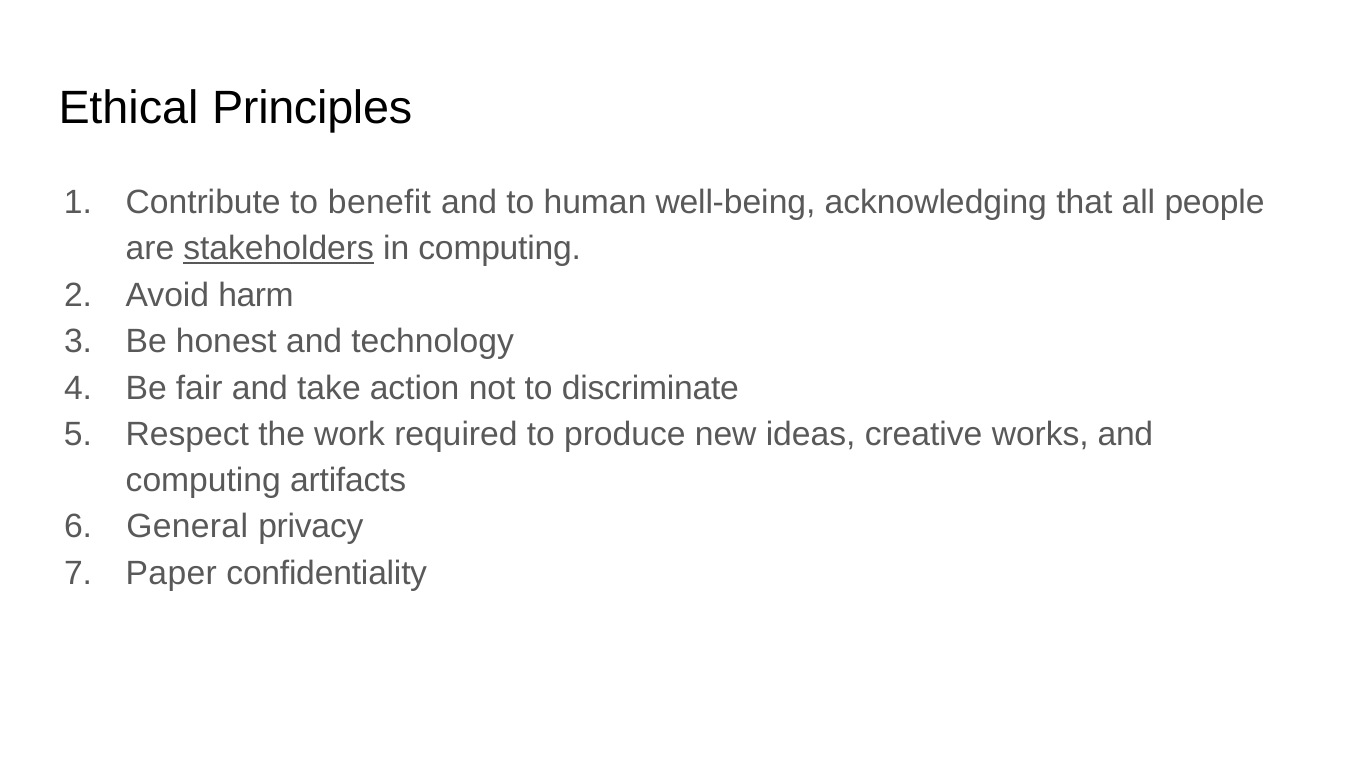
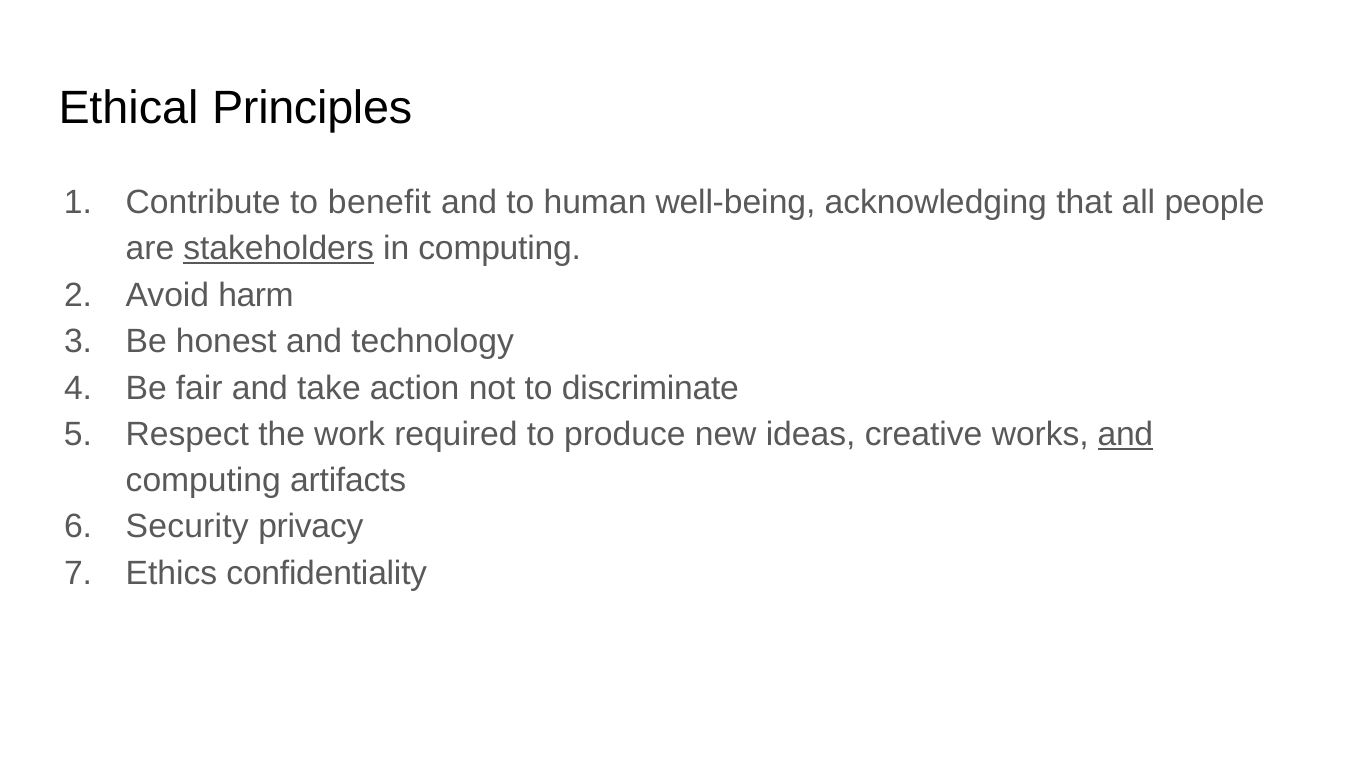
and at (1125, 434) underline: none -> present
General: General -> Security
Paper: Paper -> Ethics
